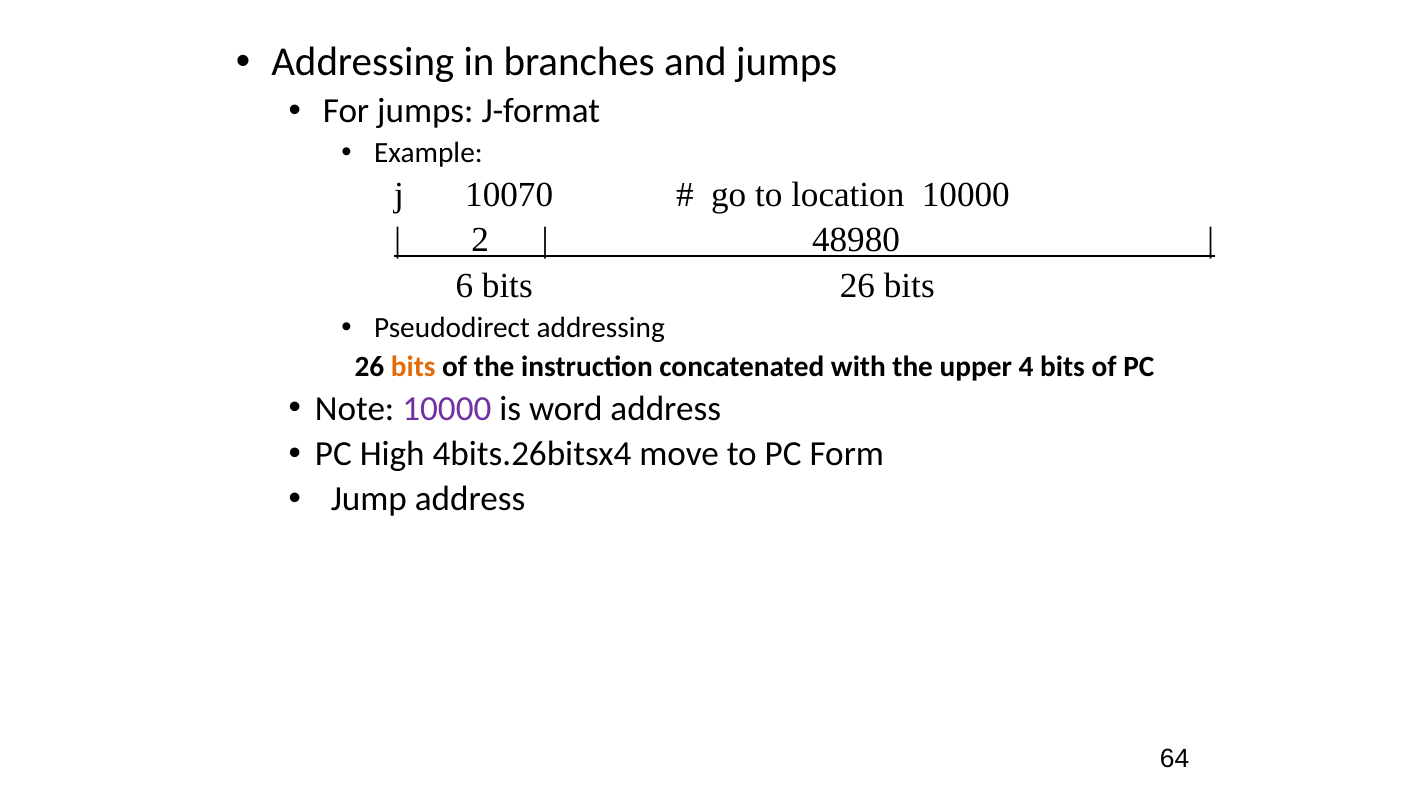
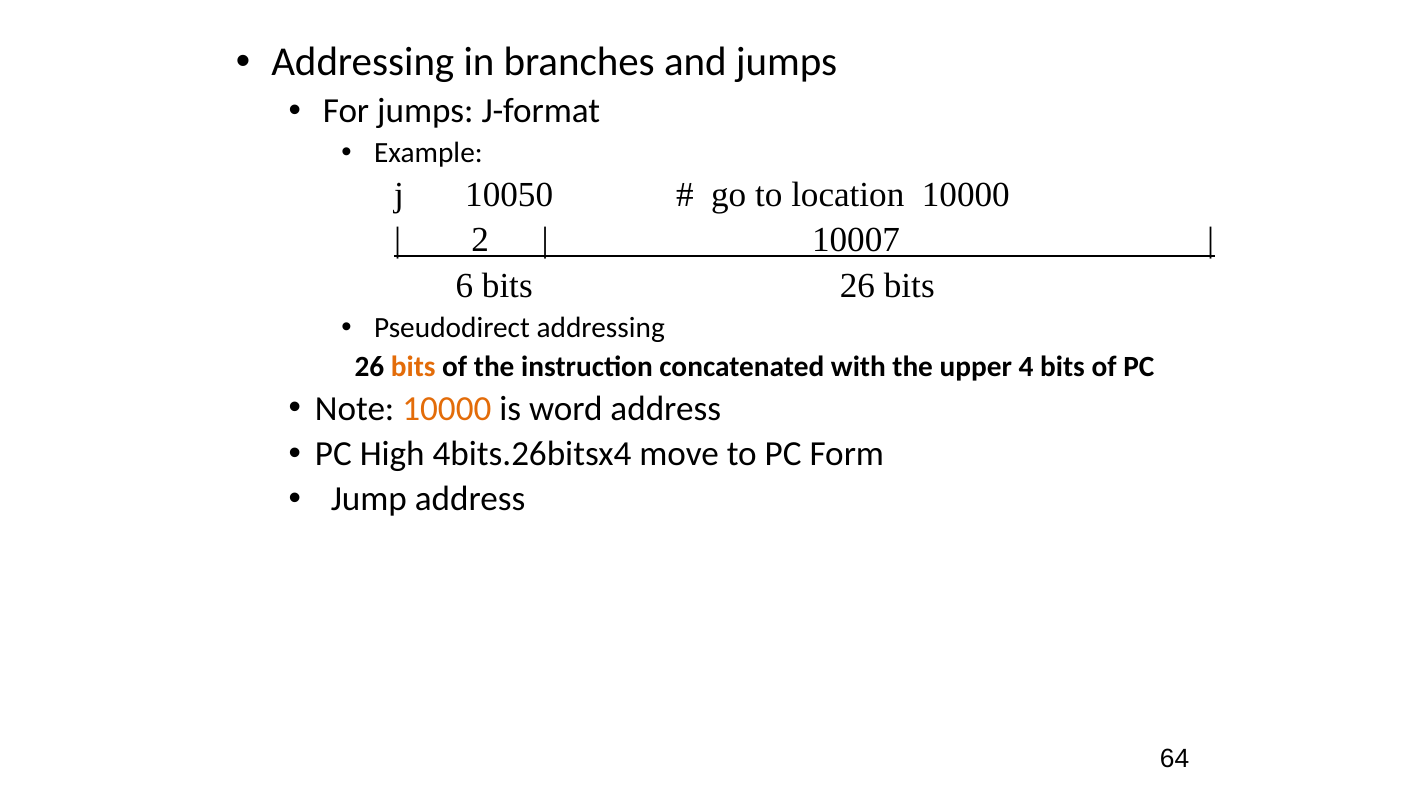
10070: 10070 -> 10050
48980: 48980 -> 10007
10000 at (447, 409) colour: purple -> orange
